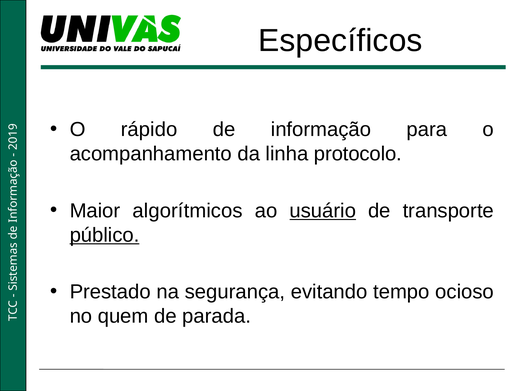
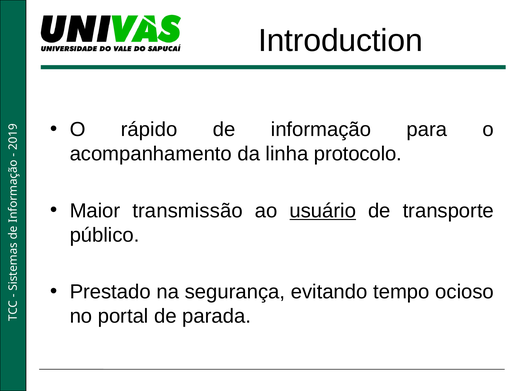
Específicos: Específicos -> Introduction
algorítmicos: algorítmicos -> transmissão
público underline: present -> none
quem: quem -> portal
